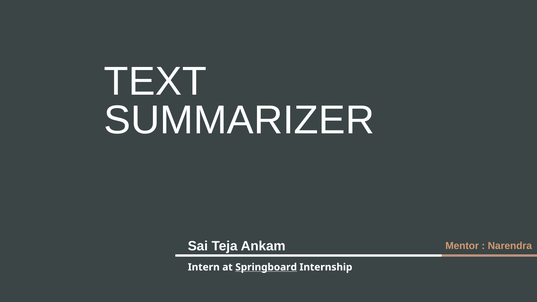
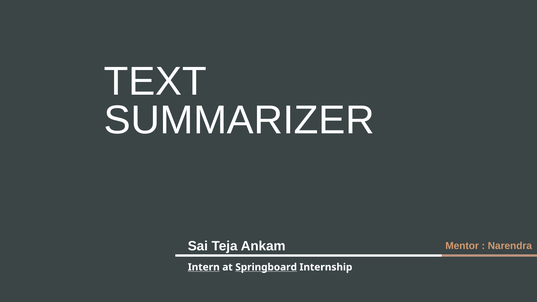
Intern underline: none -> present
